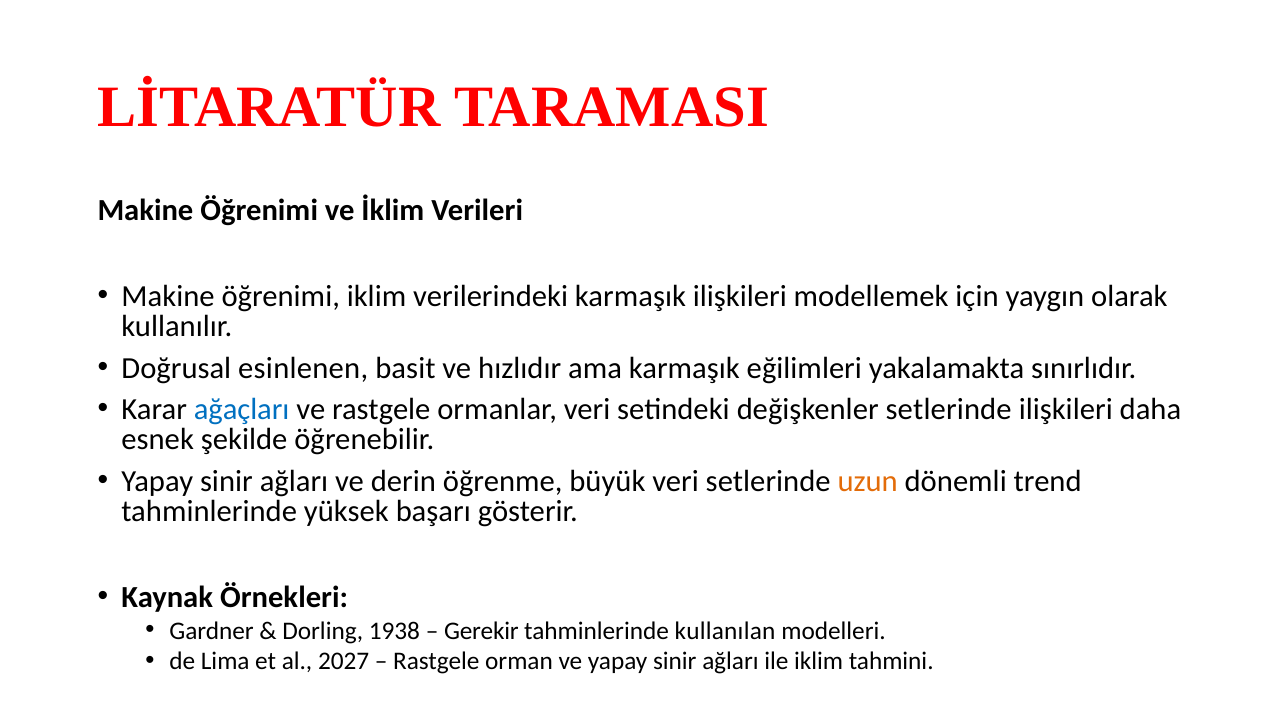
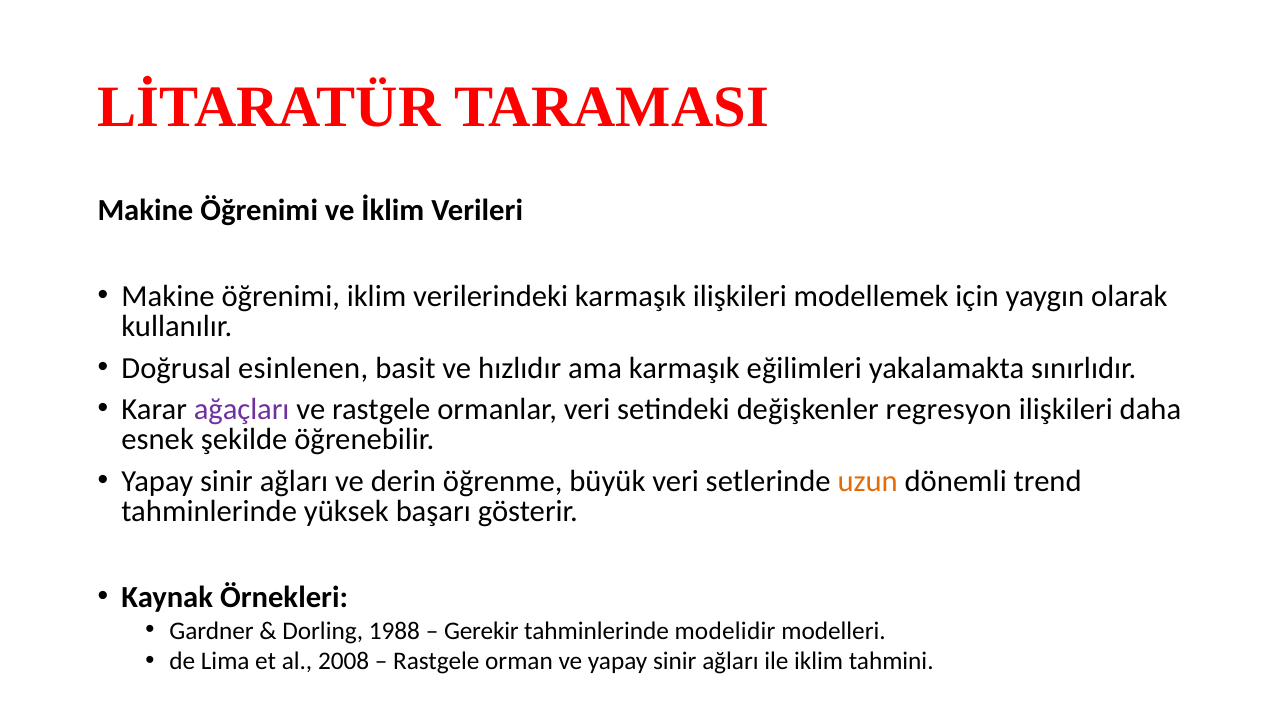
ağaçları colour: blue -> purple
değişkenler setlerinde: setlerinde -> regresyon
1938: 1938 -> 1988
kullanılan: kullanılan -> modelidir
2027: 2027 -> 2008
